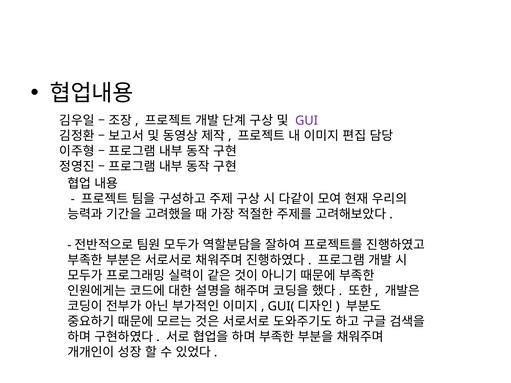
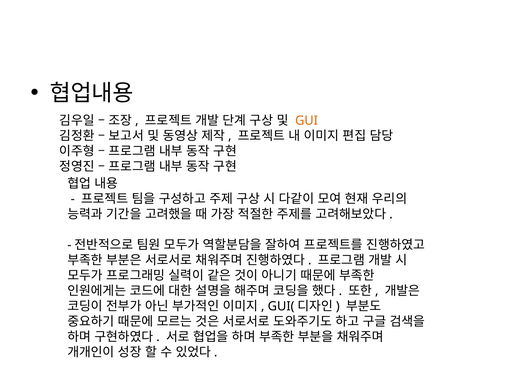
GUI colour: purple -> orange
